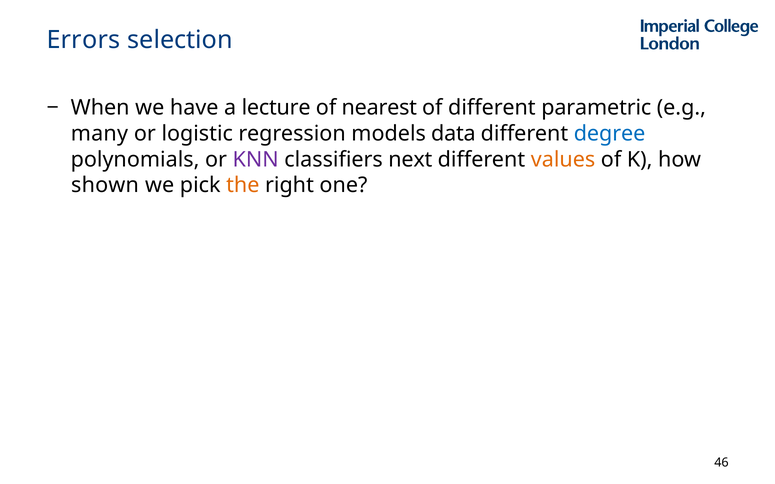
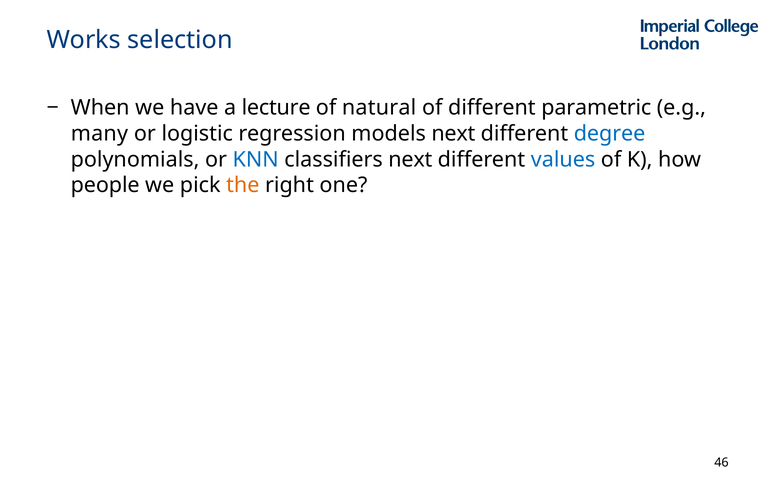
Errors: Errors -> Works
nearest: nearest -> natural
models data: data -> next
KNN colour: purple -> blue
values colour: orange -> blue
shown: shown -> people
